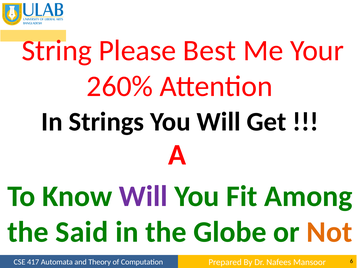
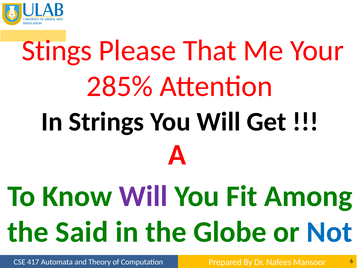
String: String -> Stings
Best: Best -> That
260%: 260% -> 285%
Not colour: orange -> blue
